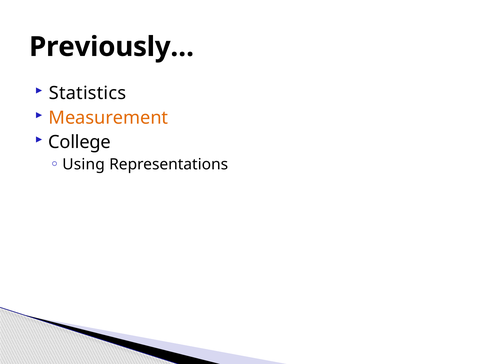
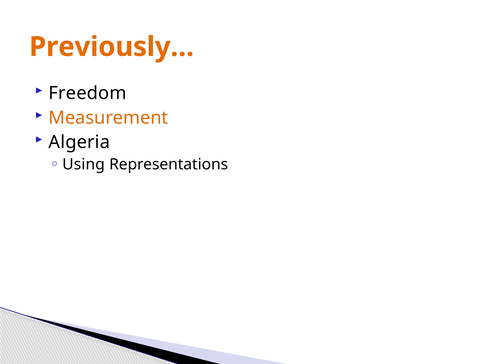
Previously… colour: black -> orange
Statistics: Statistics -> Freedom
College: College -> Algeria
